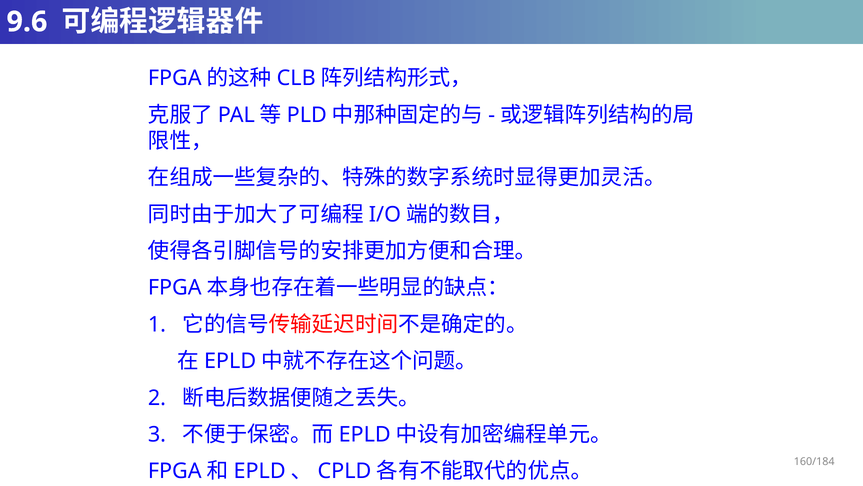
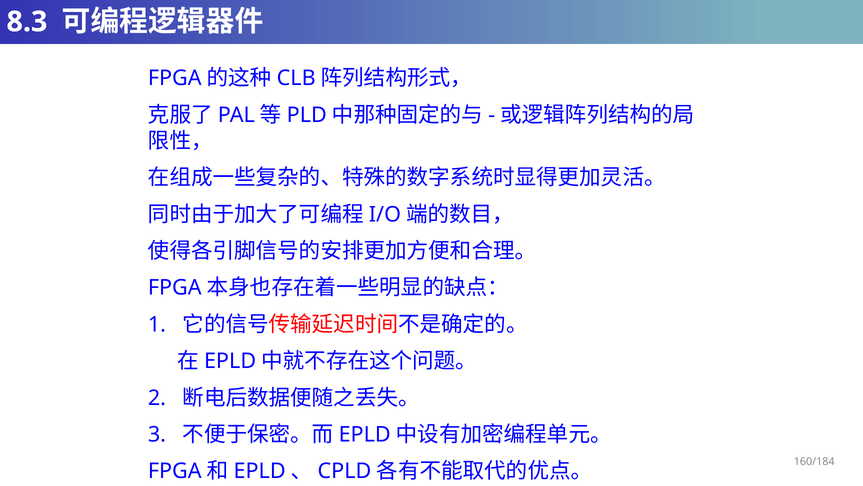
9.6: 9.6 -> 8.3
